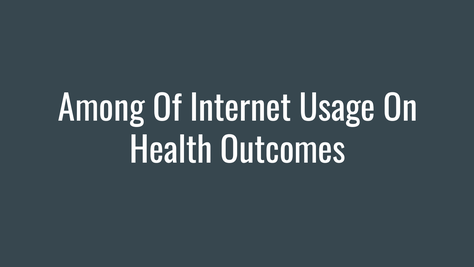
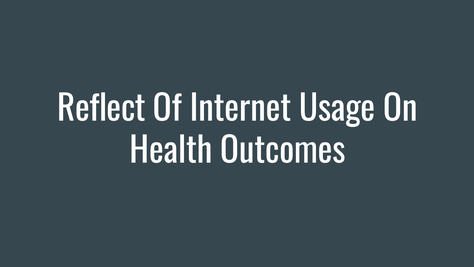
Among: Among -> Reflect
